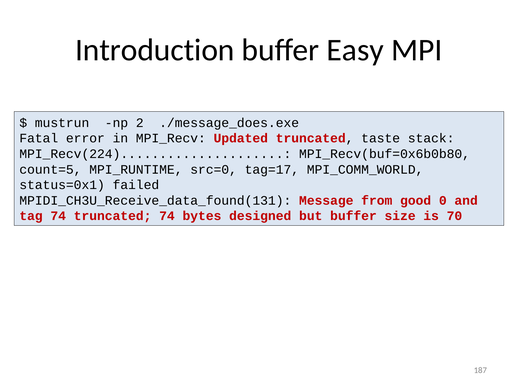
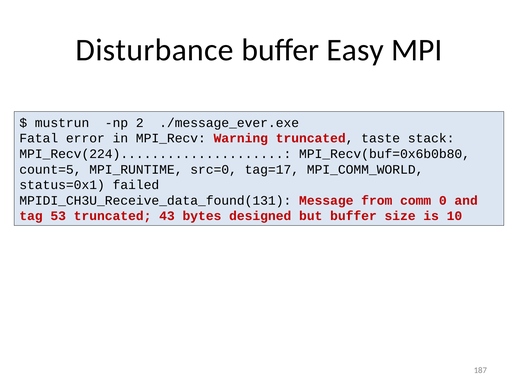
Introduction: Introduction -> Disturbance
./message_does.exe: ./message_does.exe -> ./message_ever.exe
Updated: Updated -> Warning
good: good -> comm
tag 74: 74 -> 53
truncated 74: 74 -> 43
70: 70 -> 10
